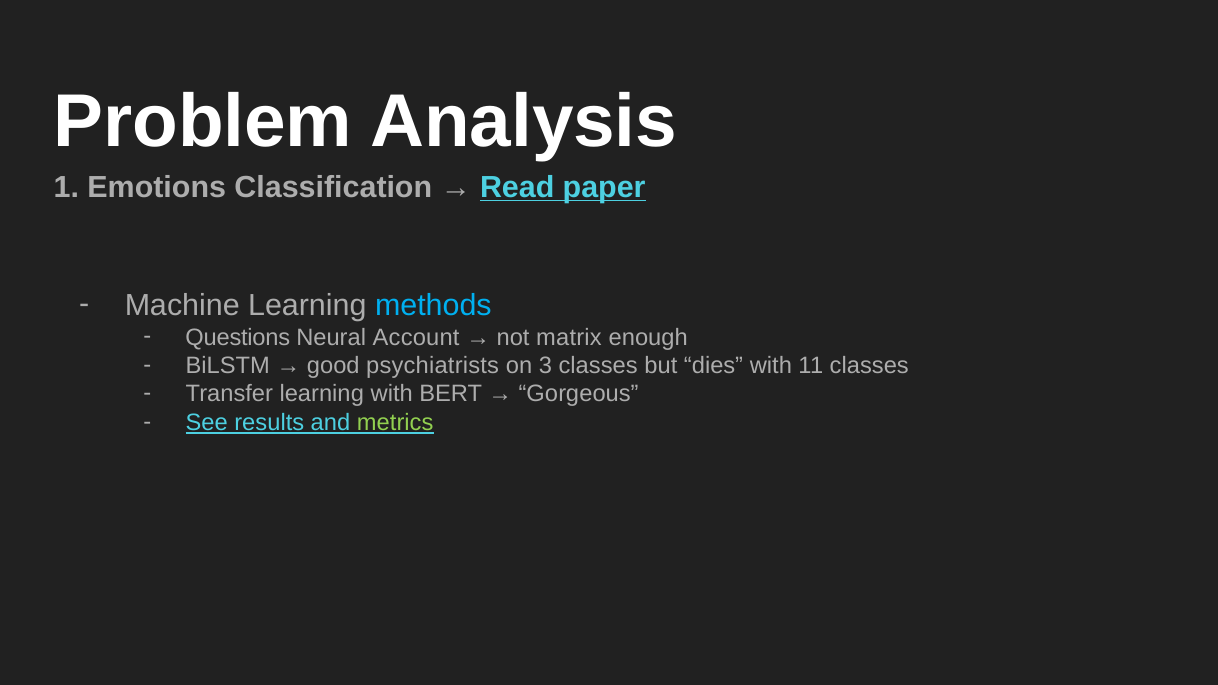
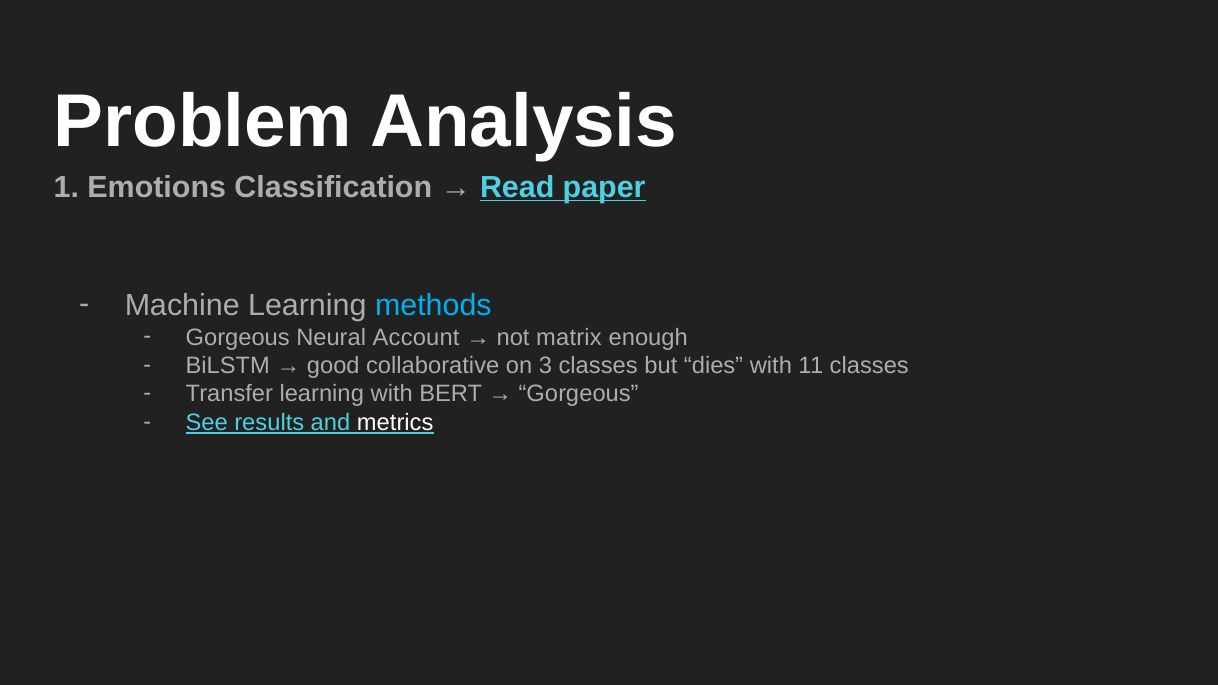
Questions at (238, 337): Questions -> Gorgeous
psychiatrists: psychiatrists -> collaborative
metrics colour: light green -> white
